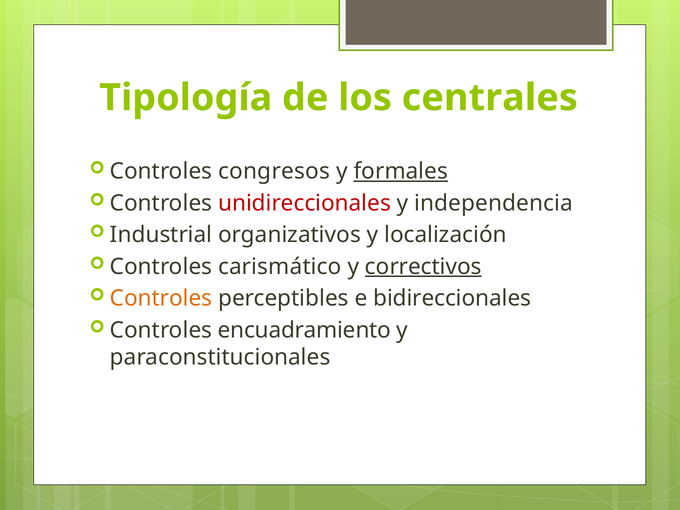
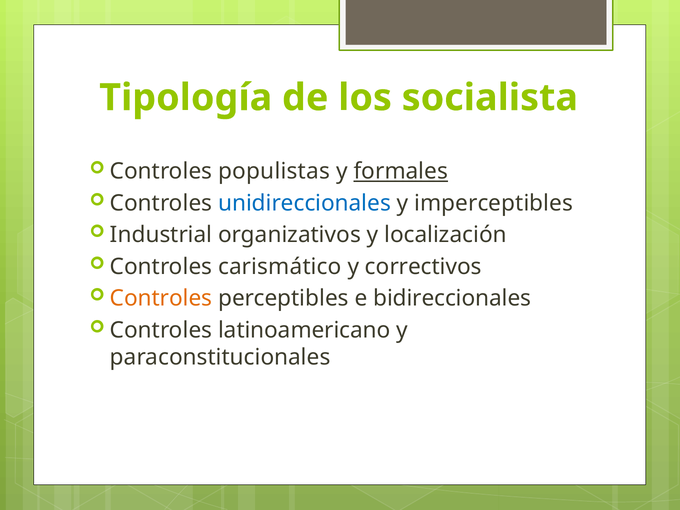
centrales: centrales -> socialista
congresos: congresos -> populistas
unidireccionales colour: red -> blue
independencia: independencia -> imperceptibles
correctivos underline: present -> none
encuadramiento: encuadramiento -> latinoamericano
